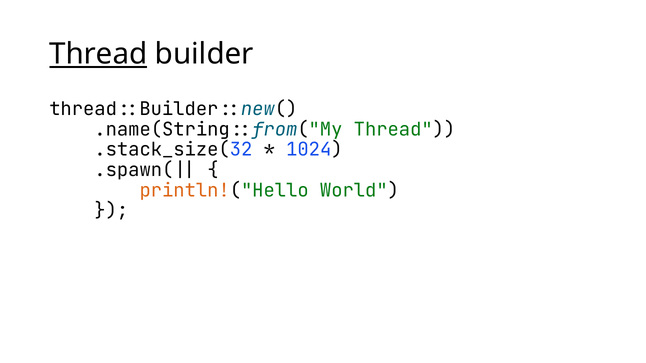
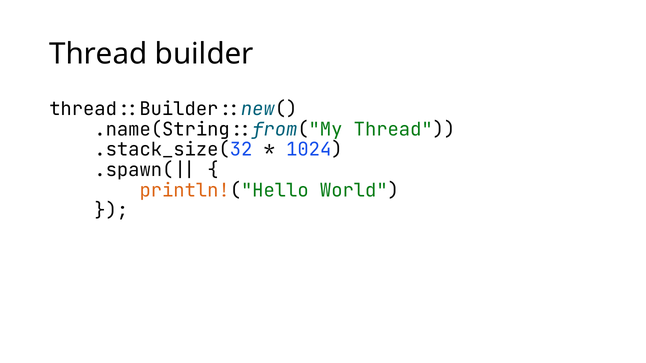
Thread at (98, 54) underline: present -> none
